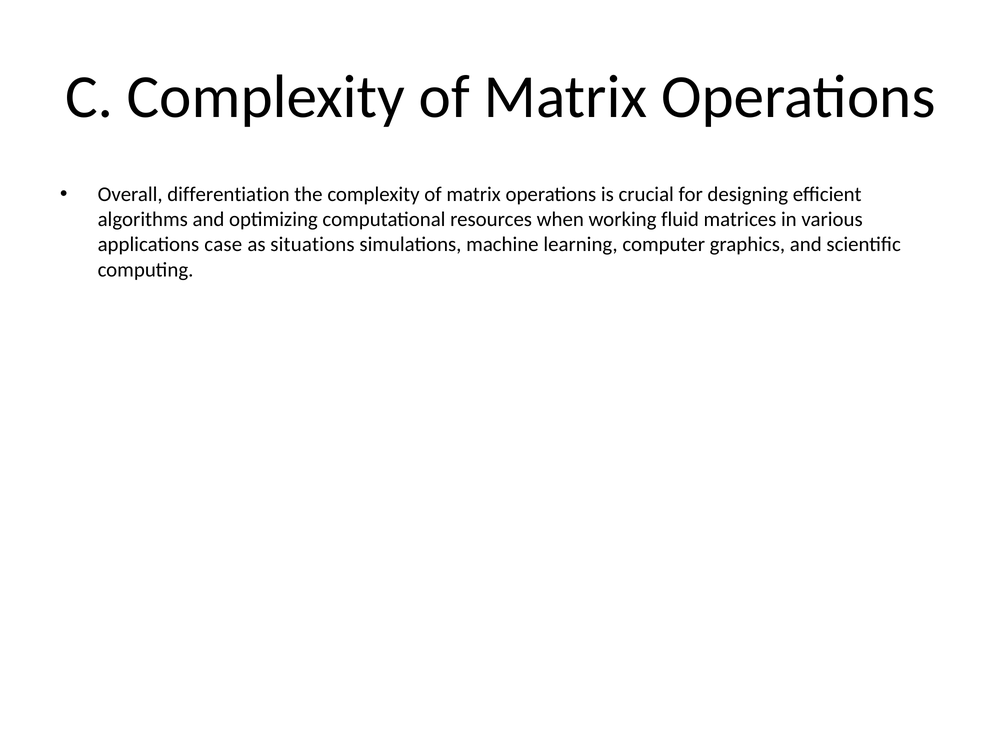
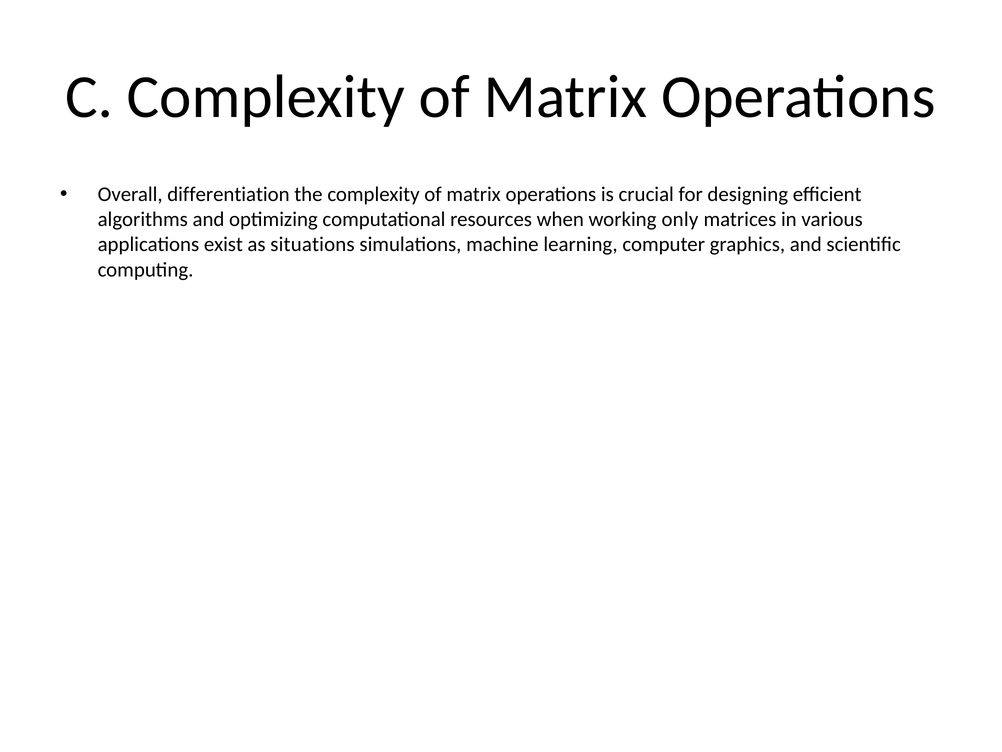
fluid: fluid -> only
case: case -> exist
